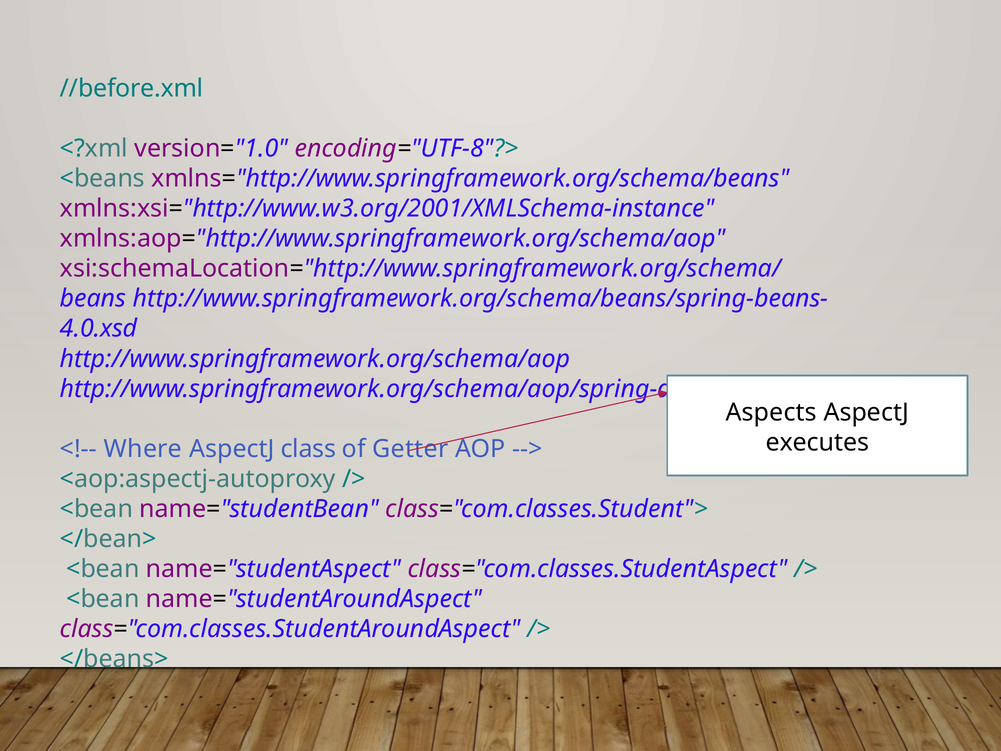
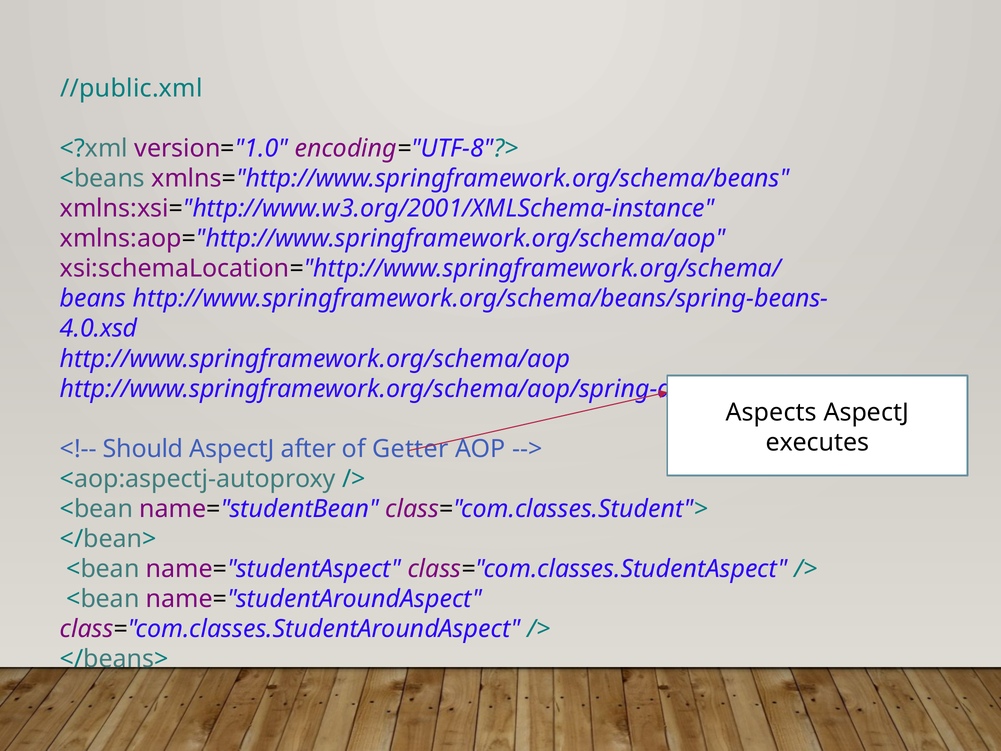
//before.xml: //before.xml -> //public.xml
Where: Where -> Should
class: class -> after
